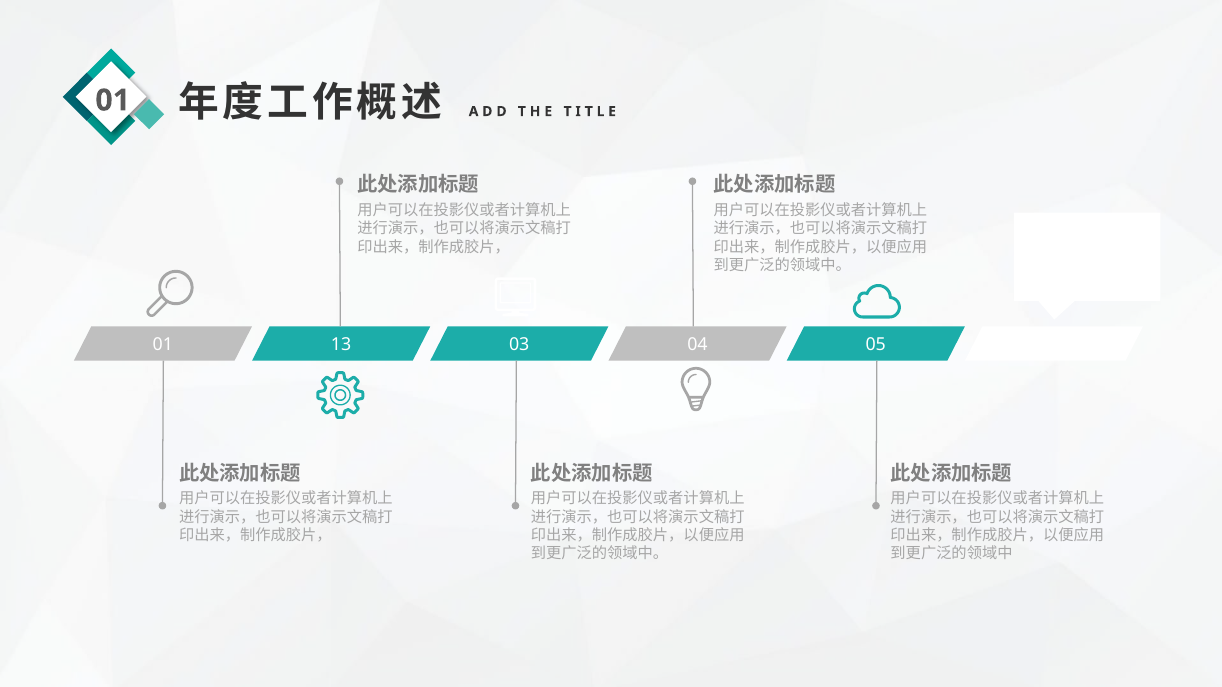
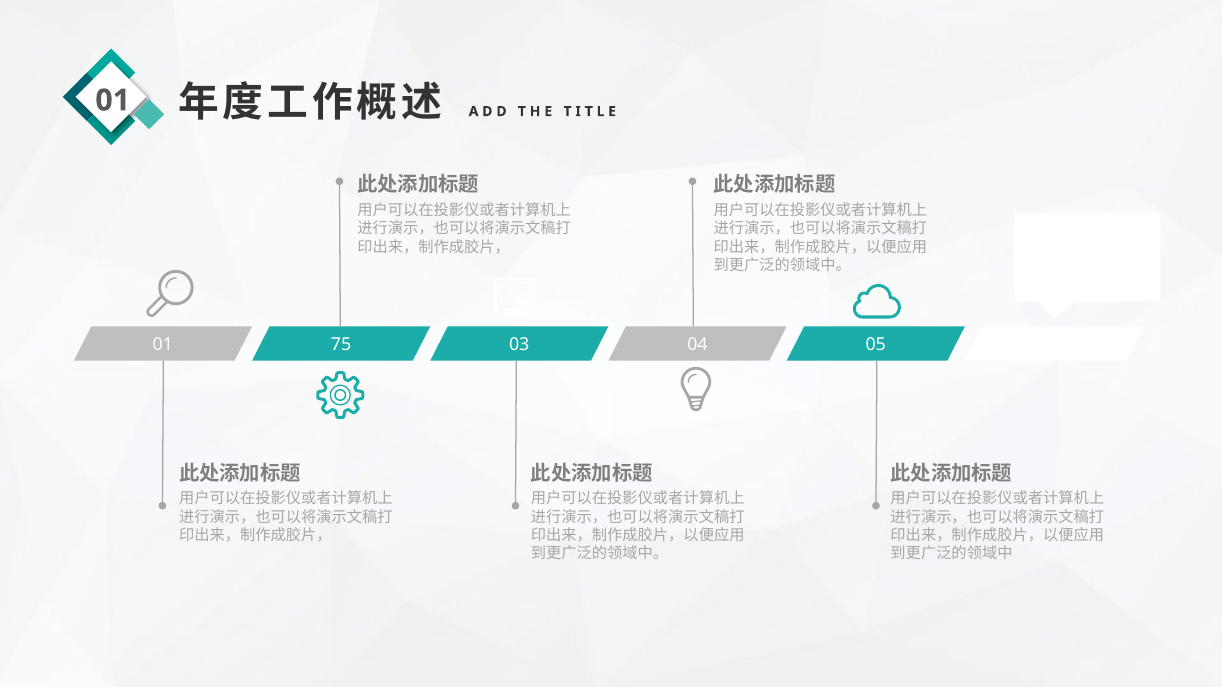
13: 13 -> 75
